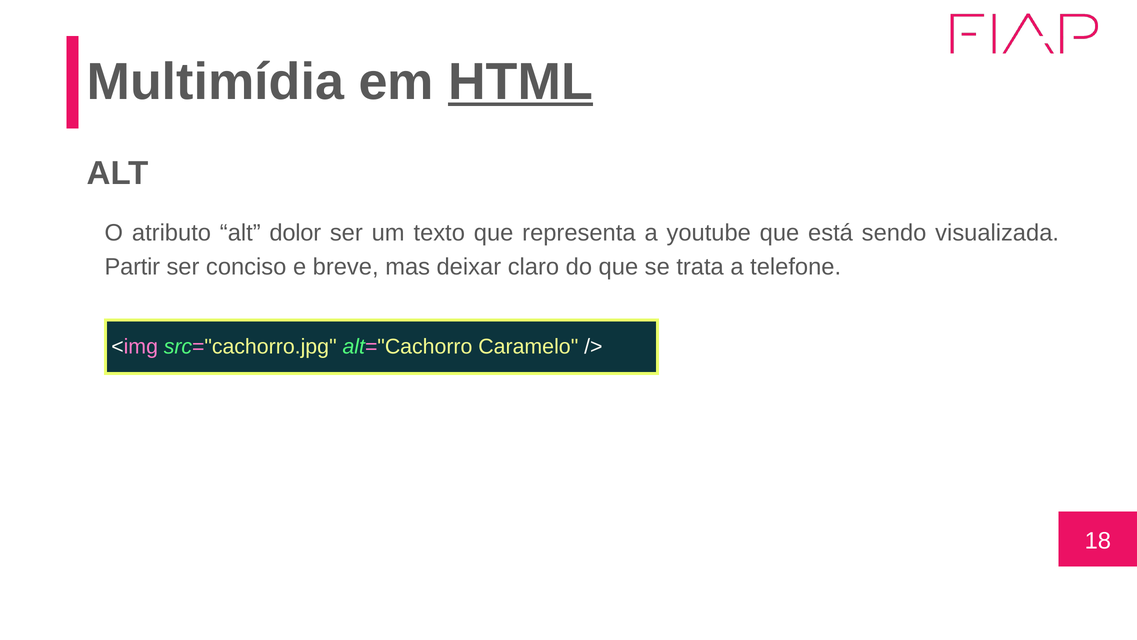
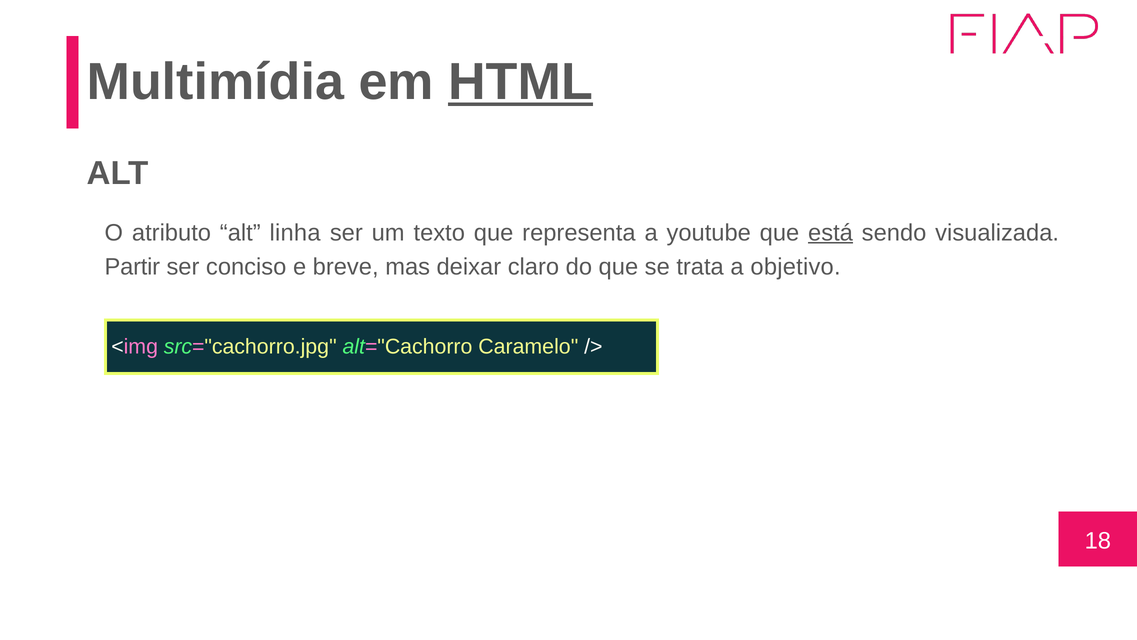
dolor: dolor -> linha
está underline: none -> present
telefone: telefone -> objetivo
